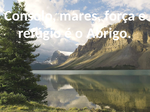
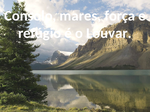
Abrigo: Abrigo -> Louvar
